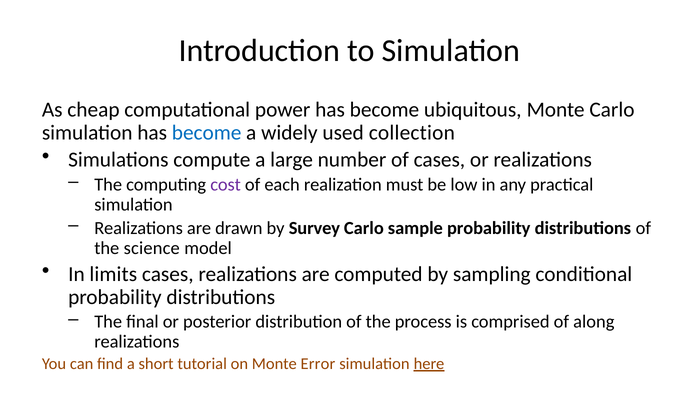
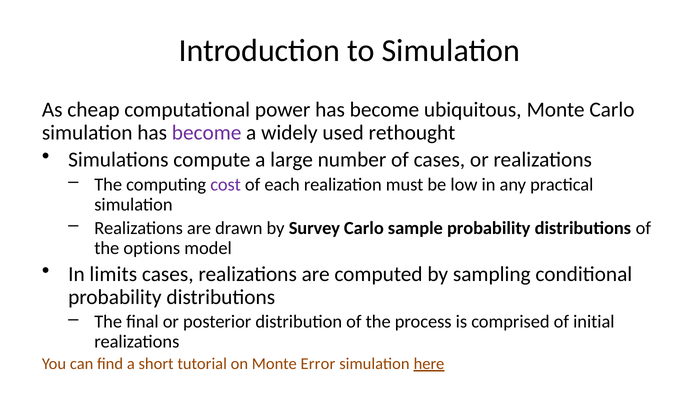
become at (207, 133) colour: blue -> purple
collection: collection -> rethought
science: science -> options
along: along -> initial
